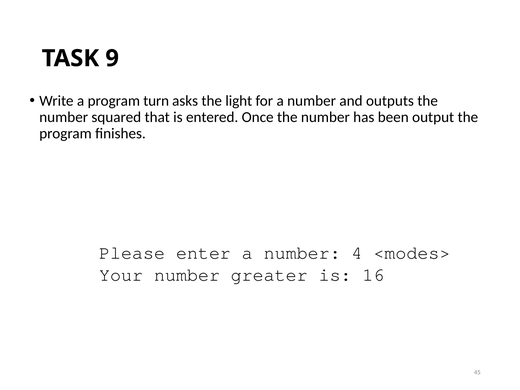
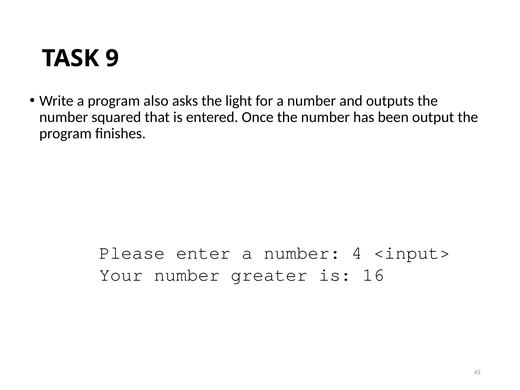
turn: turn -> also
<modes>: <modes> -> <input>
